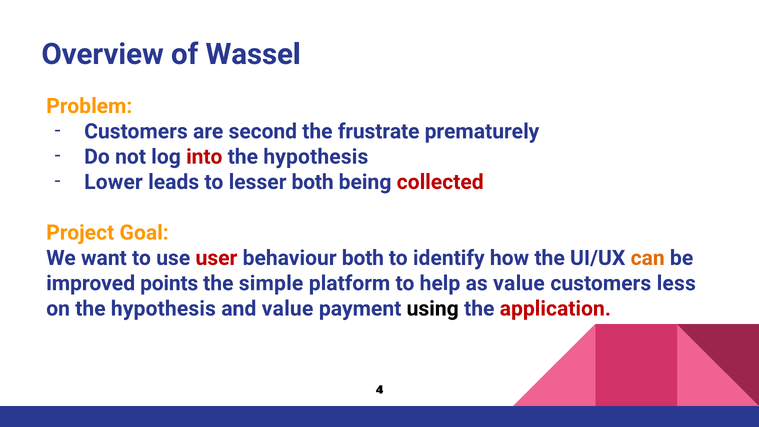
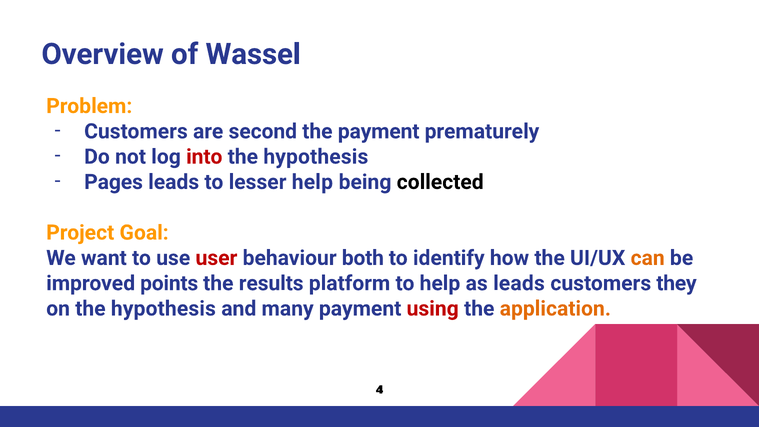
the frustrate: frustrate -> payment
Lower: Lower -> Pages
lesser both: both -> help
collected colour: red -> black
simple: simple -> results
as value: value -> leads
less: less -> they
and value: value -> many
using colour: black -> red
application colour: red -> orange
